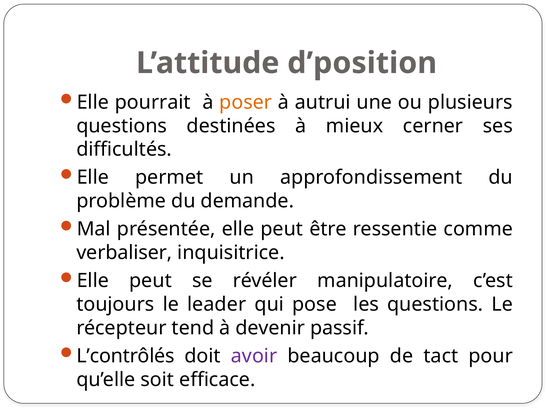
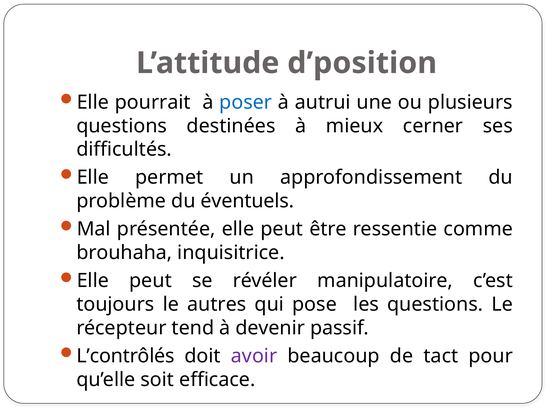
poser colour: orange -> blue
demande: demande -> éventuels
verbaliser: verbaliser -> brouhaha
leader: leader -> autres
